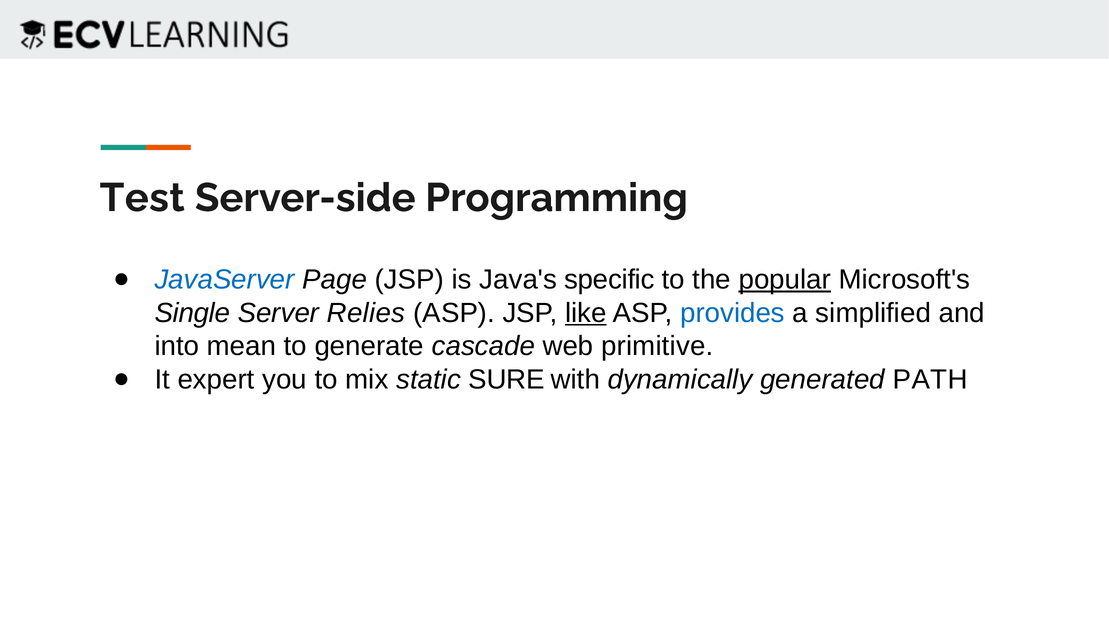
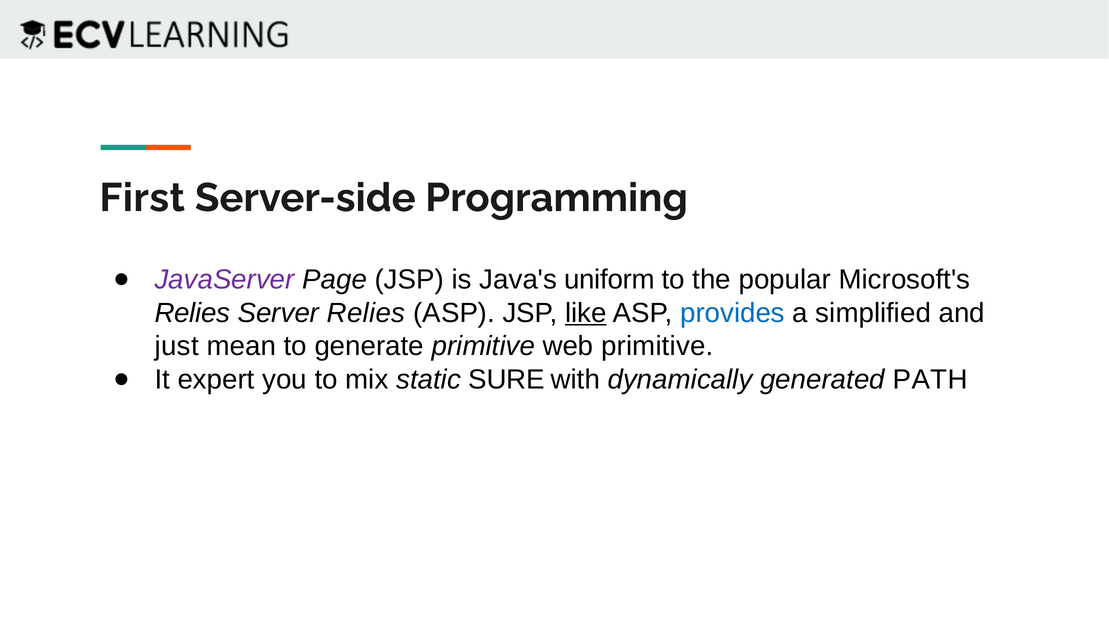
Test: Test -> First
JavaServer colour: blue -> purple
specific: specific -> uniform
popular underline: present -> none
Single at (192, 313): Single -> Relies
into: into -> just
generate cascade: cascade -> primitive
